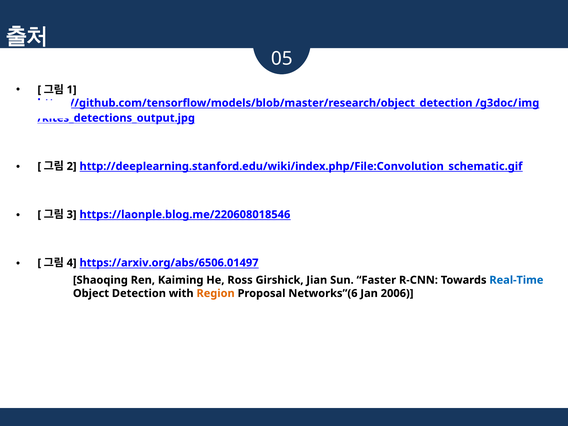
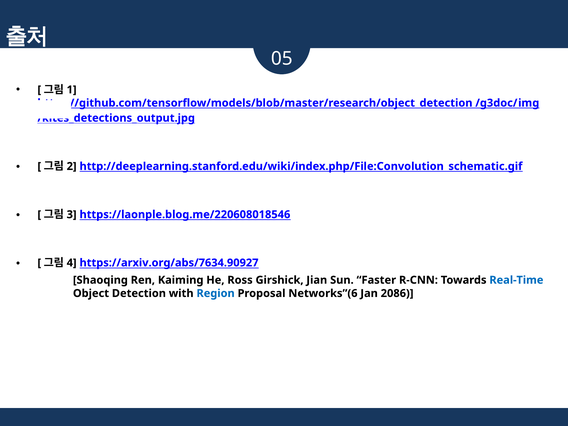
https://arxiv.org/abs/6506.01497: https://arxiv.org/abs/6506.01497 -> https://arxiv.org/abs/7634.90927
Region colour: orange -> blue
2006: 2006 -> 2086
